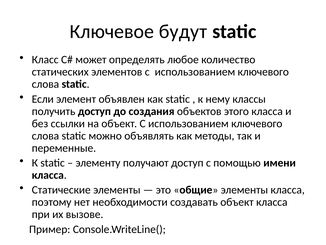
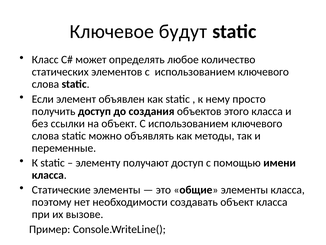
классы: классы -> просто
